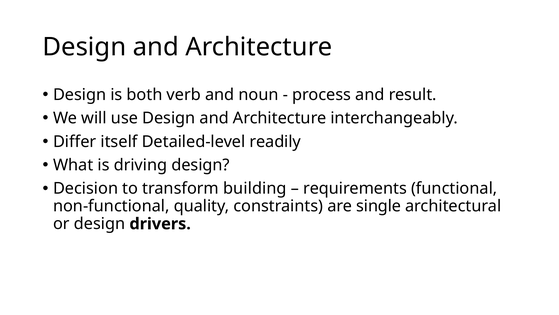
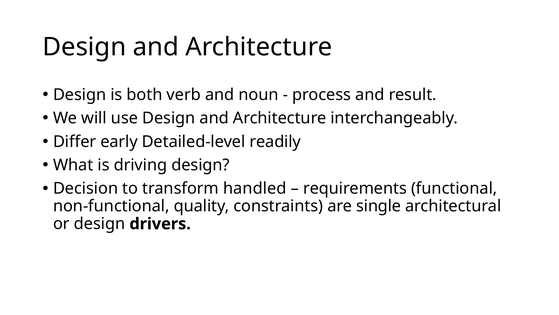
itself: itself -> early
building: building -> handled
